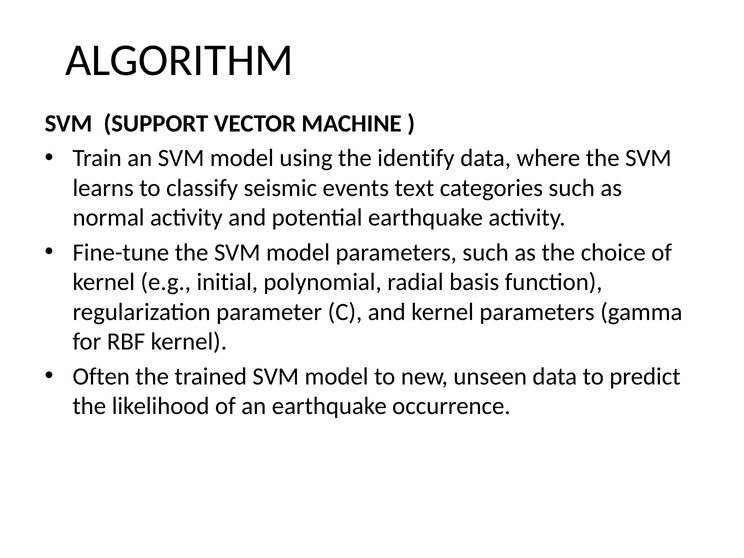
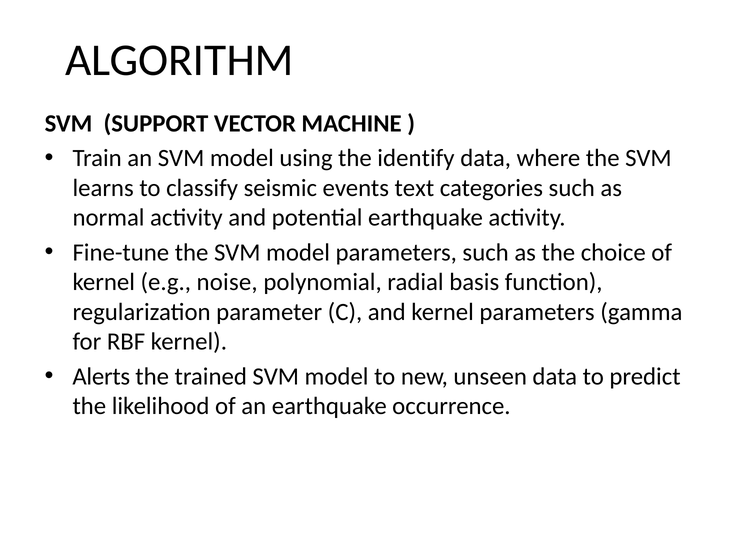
initial: initial -> noise
Often: Often -> Alerts
